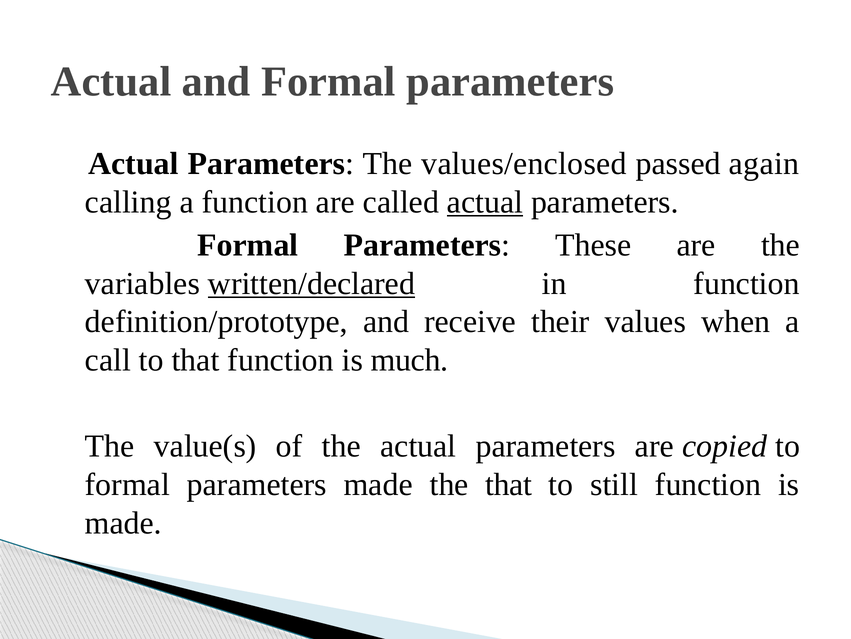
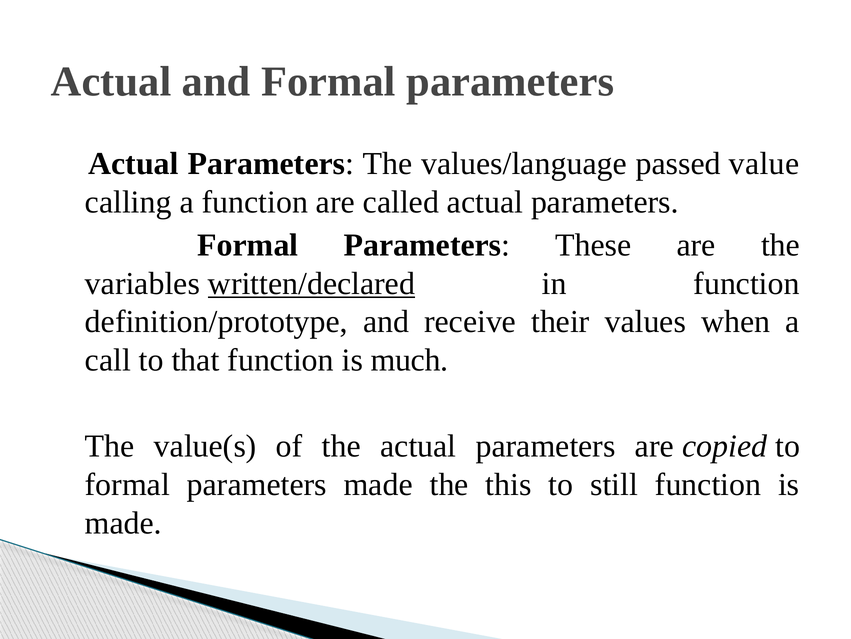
values/enclosed: values/enclosed -> values/language
again: again -> value
actual at (485, 202) underline: present -> none
the that: that -> this
